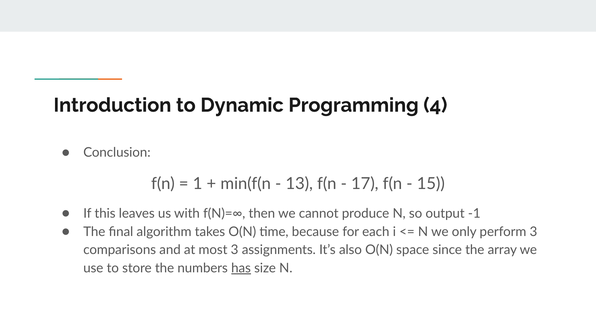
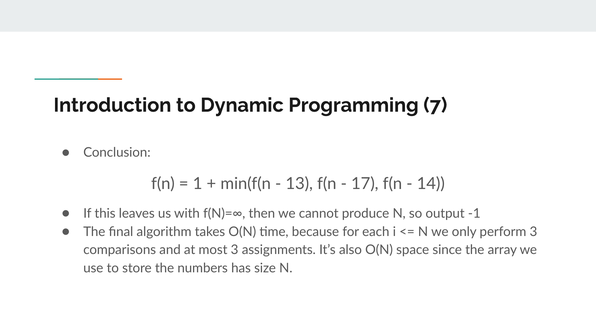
4: 4 -> 7
15: 15 -> 14
has underline: present -> none
